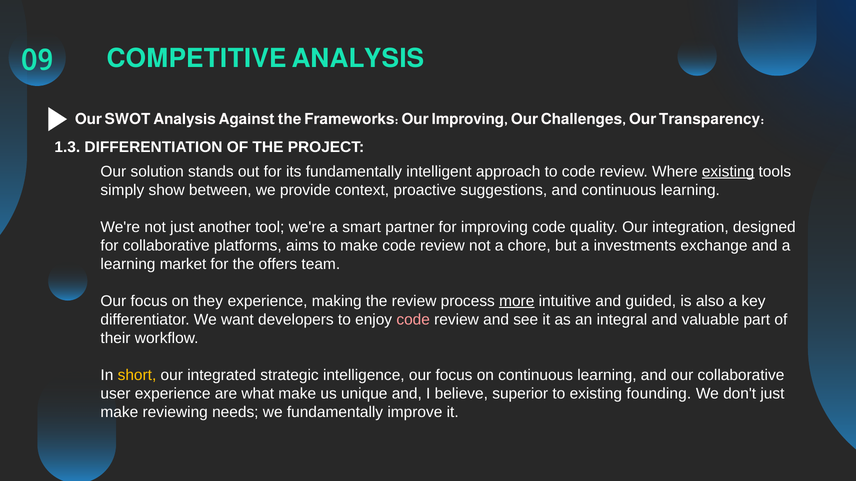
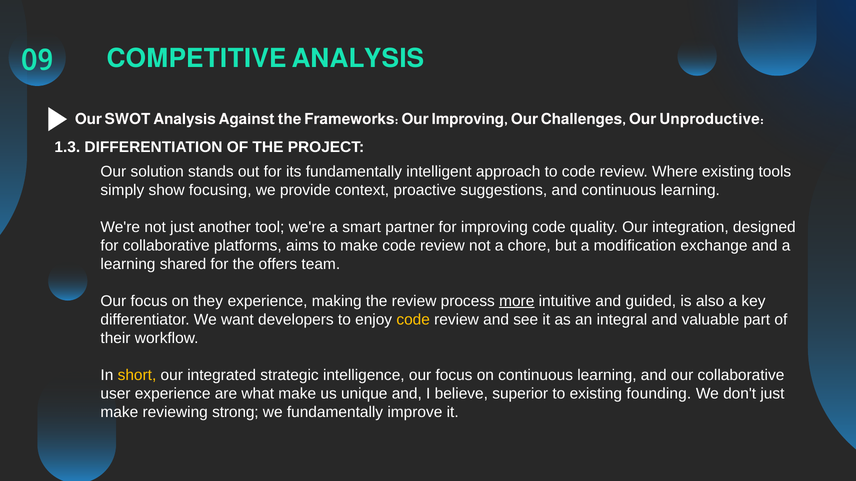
Transparency: Transparency -> Unproductive
existing at (728, 172) underline: present -> none
between: between -> focusing
investments: investments -> modification
market: market -> shared
code at (413, 320) colour: pink -> yellow
needs: needs -> strong
